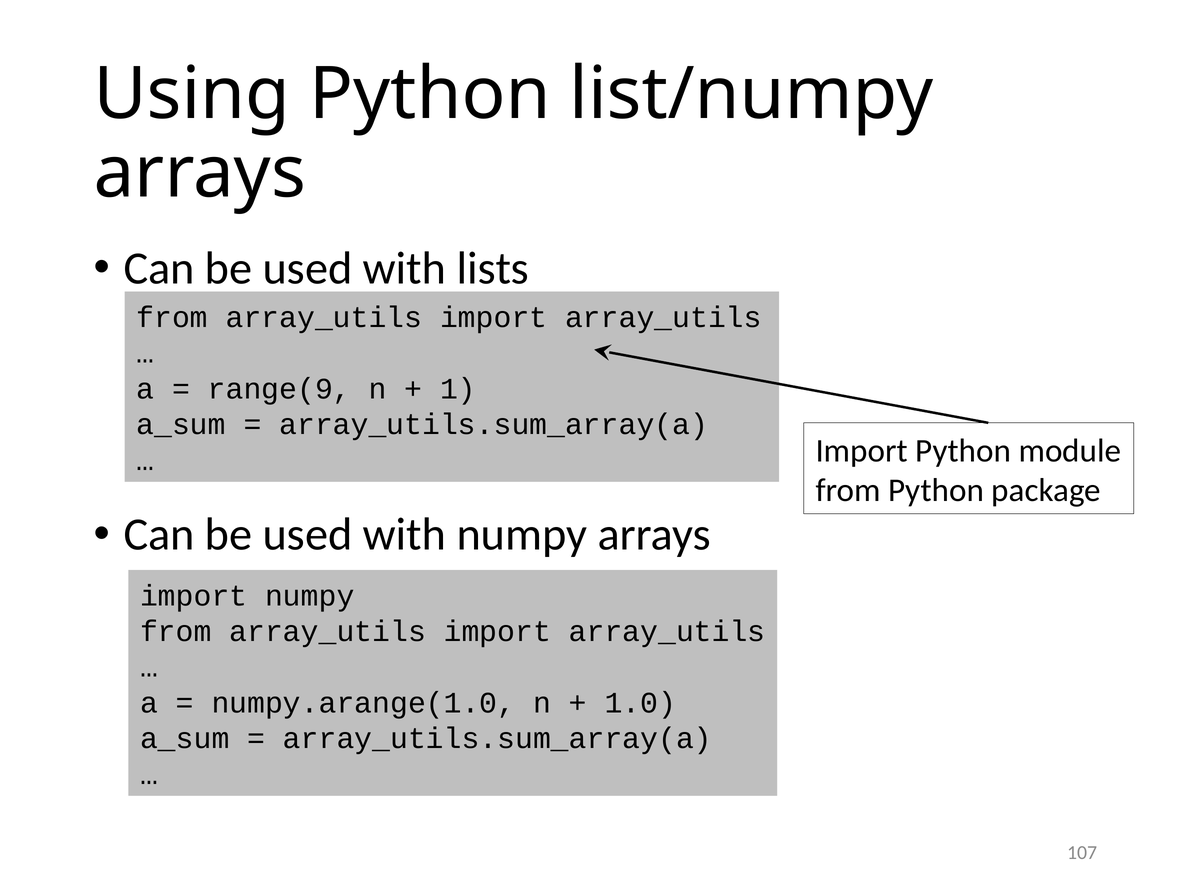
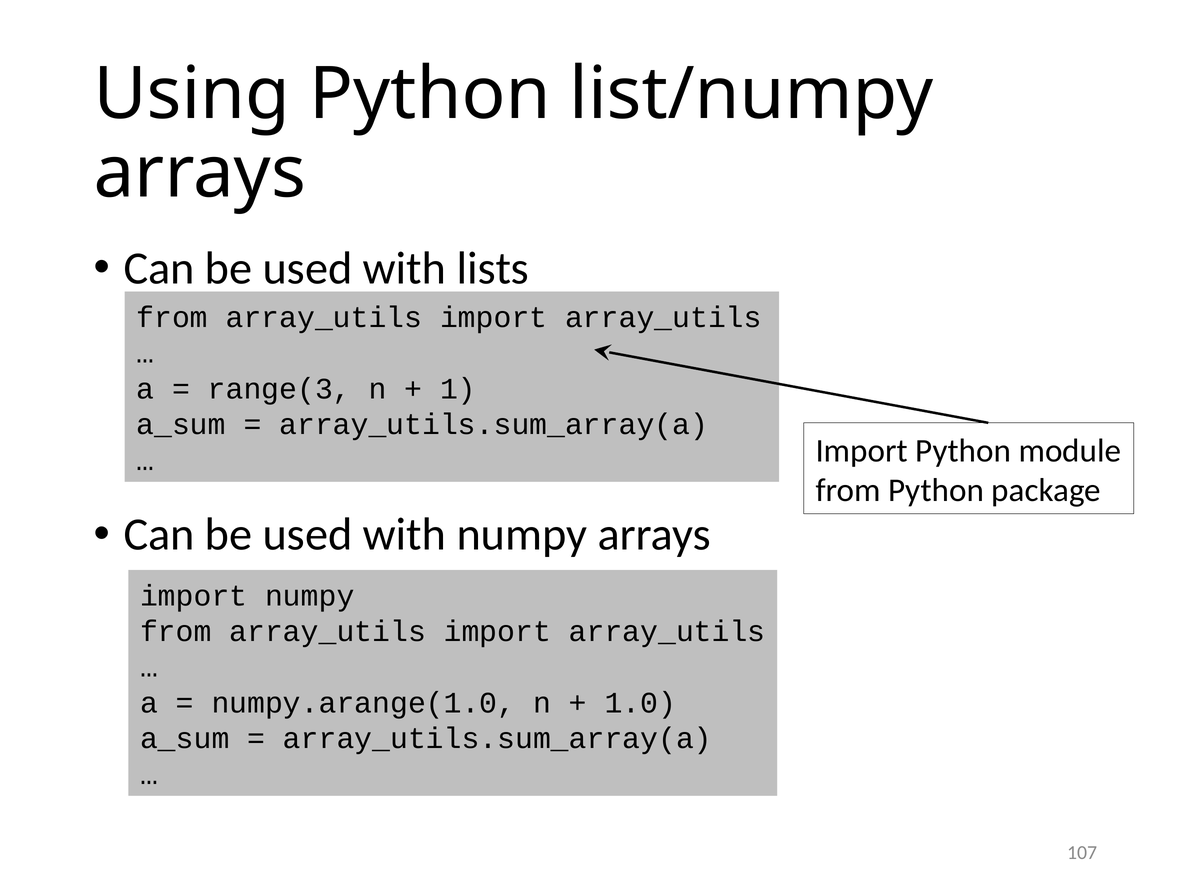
range(9: range(9 -> range(3
